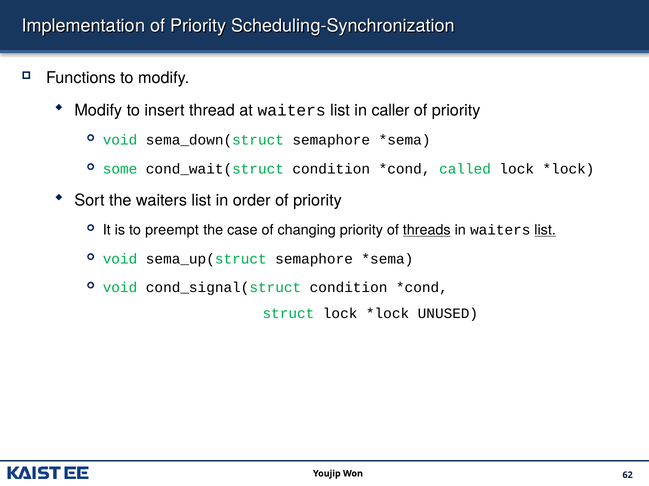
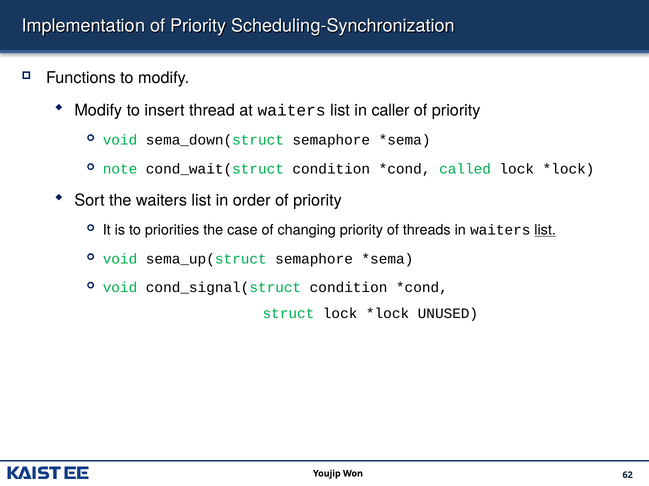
some: some -> note
preempt: preempt -> priorities
threads underline: present -> none
